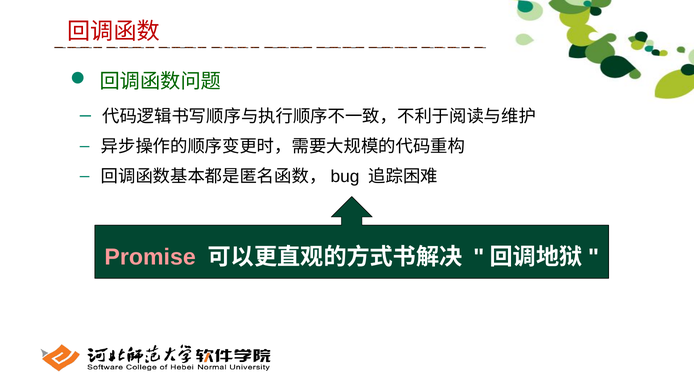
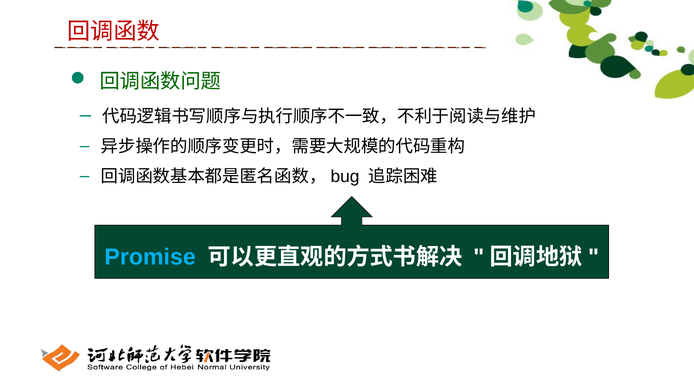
Promise colour: pink -> light blue
